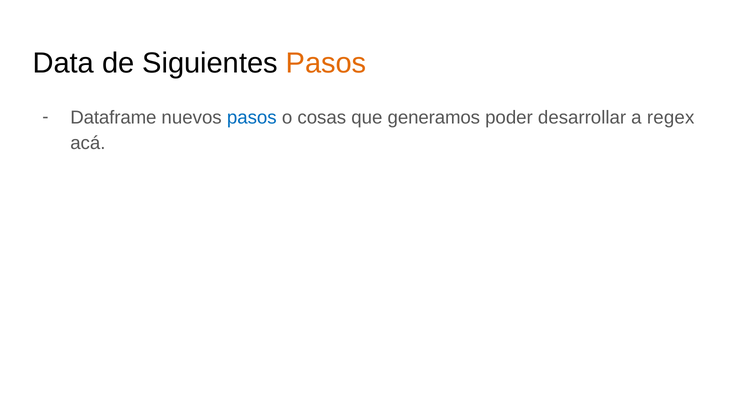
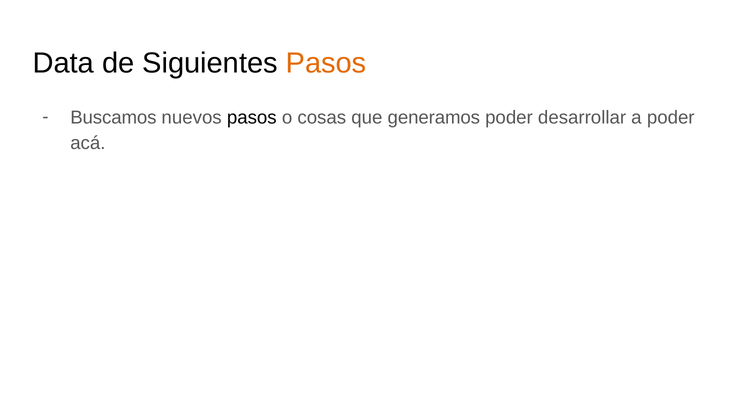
Dataframe: Dataframe -> Buscamos
pasos at (252, 117) colour: blue -> black
a regex: regex -> poder
